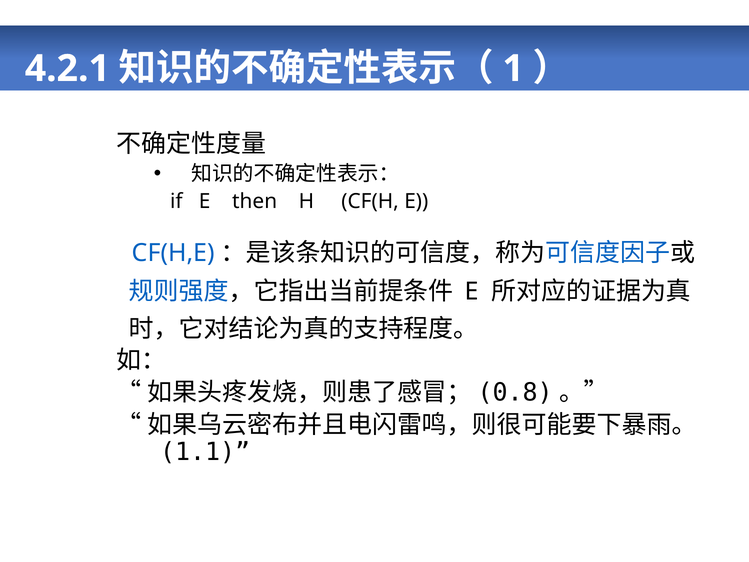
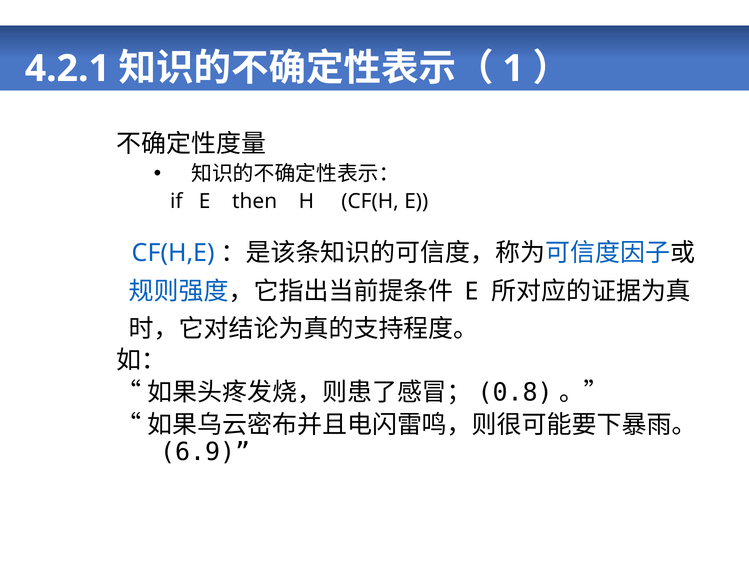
1.1: 1.1 -> 6.9
